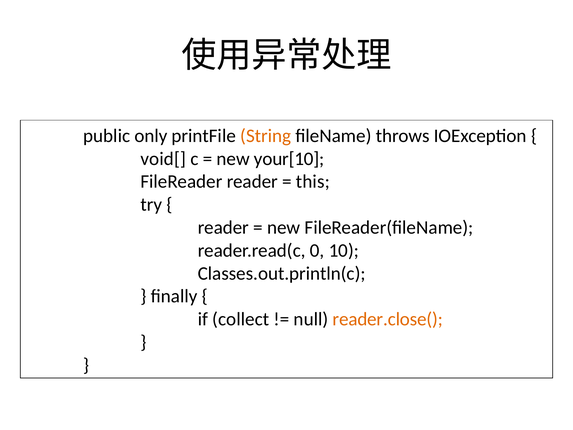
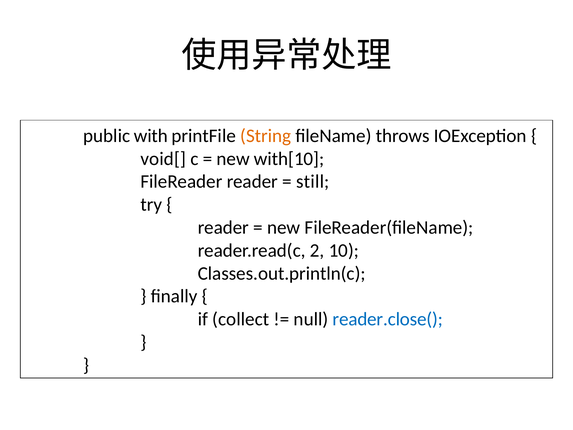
only: only -> with
your[10: your[10 -> with[10
this: this -> still
0: 0 -> 2
reader.close( colour: orange -> blue
